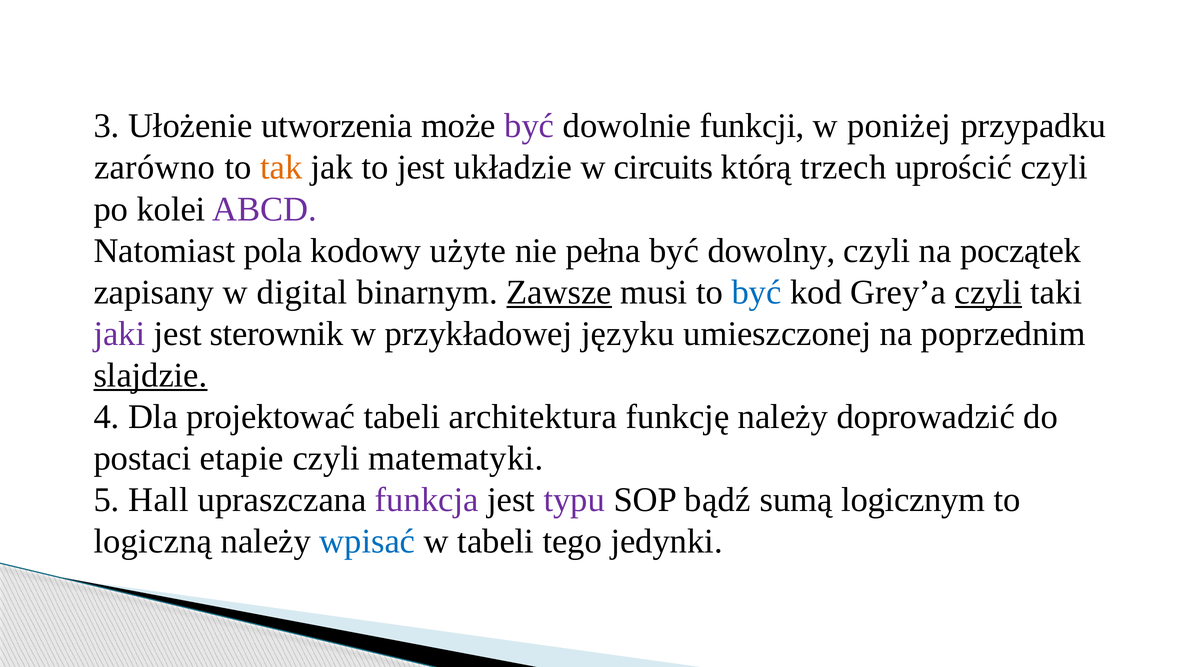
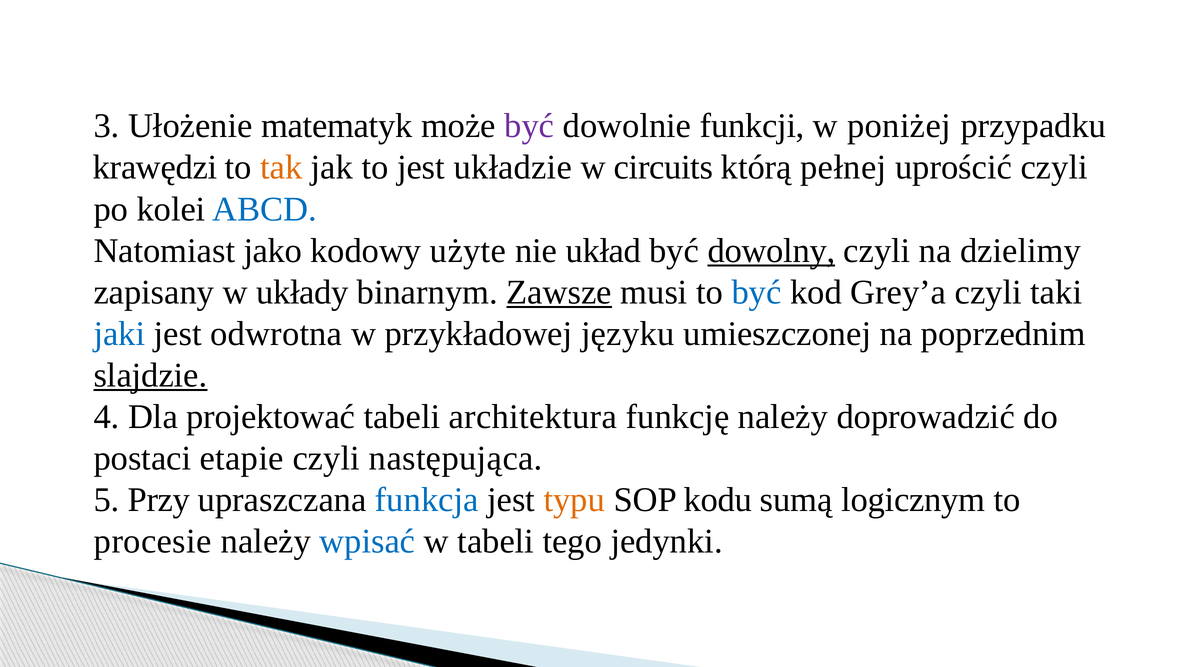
utworzenia: utworzenia -> matematyk
zarówno: zarówno -> krawędzi
trzech: trzech -> pełnej
ABCD colour: purple -> blue
pola: pola -> jako
pełna: pełna -> układ
dowolny underline: none -> present
początek: początek -> dzielimy
digital: digital -> układy
czyli at (988, 292) underline: present -> none
jaki colour: purple -> blue
sterownik: sterownik -> odwrotna
matematyki: matematyki -> następująca
Hall: Hall -> Przy
funkcja colour: purple -> blue
typu colour: purple -> orange
bądź: bądź -> kodu
logiczną: logiczną -> procesie
